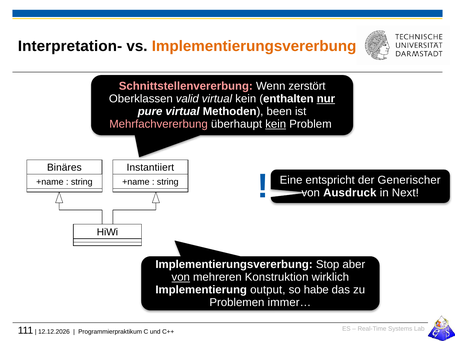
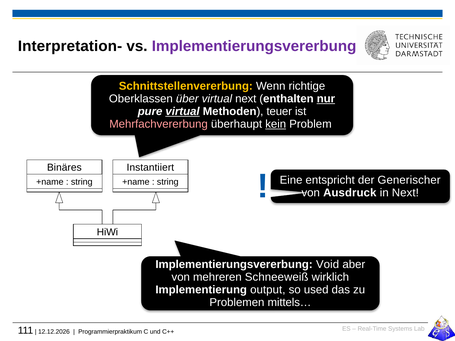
Implementierungsvererbung at (254, 46) colour: orange -> purple
Schnittstellenvererbung colour: pink -> yellow
zerstört: zerstört -> richtige
valid: valid -> über
virtual kein: kein -> next
virtual at (183, 112) underline: none -> present
been: been -> teuer
Stop: Stop -> Void
von at (181, 277) underline: present -> none
Konstruktion: Konstruktion -> Schneeweiß
habe: habe -> used
immer…: immer… -> mittels…
